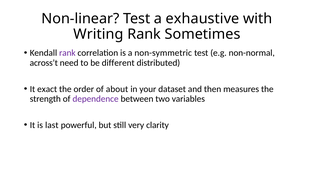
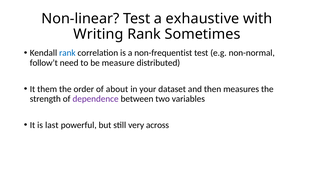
rank at (67, 53) colour: purple -> blue
non-symmetric: non-symmetric -> non-frequentist
across’t: across’t -> follow’t
different: different -> measure
exact: exact -> them
clarity: clarity -> across
